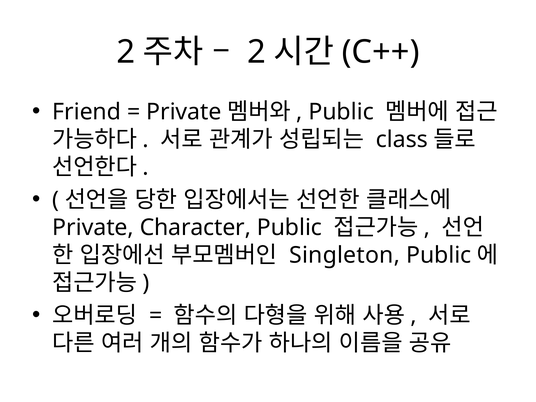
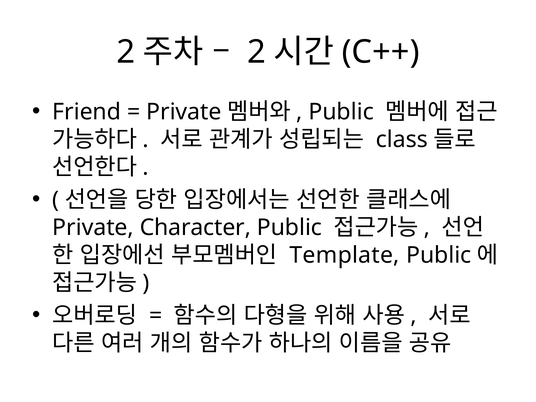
Singleton: Singleton -> Template
